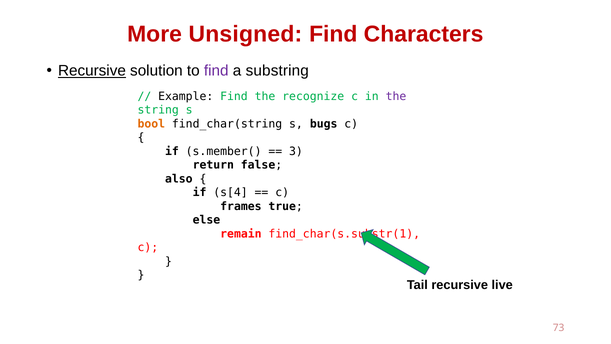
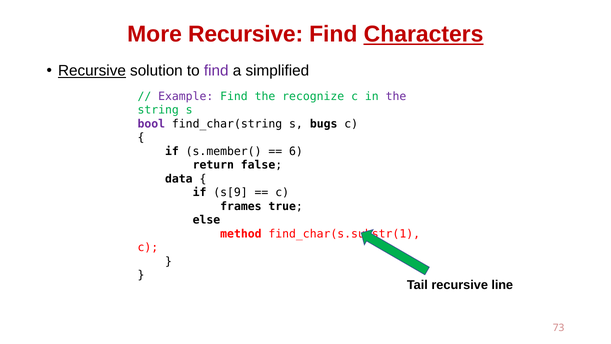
More Unsigned: Unsigned -> Recursive
Characters underline: none -> present
substring: substring -> simplified
Example colour: black -> purple
bool colour: orange -> purple
3: 3 -> 6
also: also -> data
s[4: s[4 -> s[9
remain: remain -> method
live: live -> line
